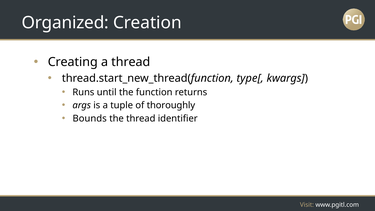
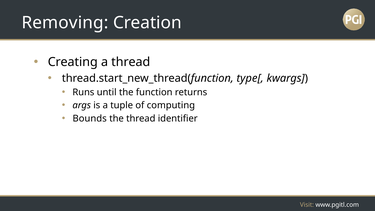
Organized: Organized -> Removing
thoroughly: thoroughly -> computing
